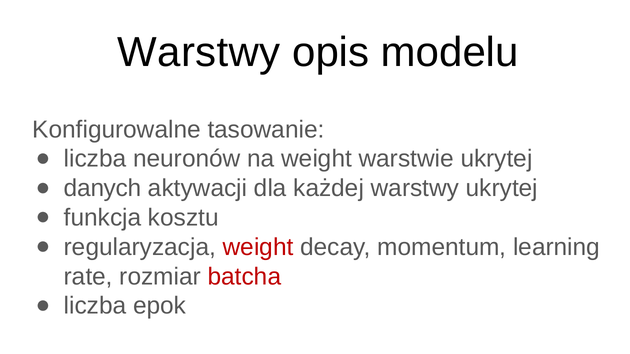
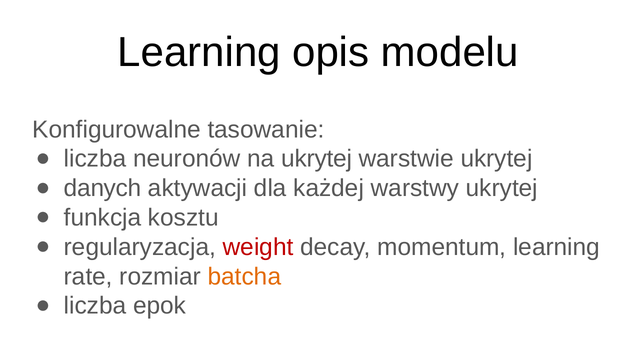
Warstwy at (199, 53): Warstwy -> Learning
na weight: weight -> ukrytej
batcha colour: red -> orange
